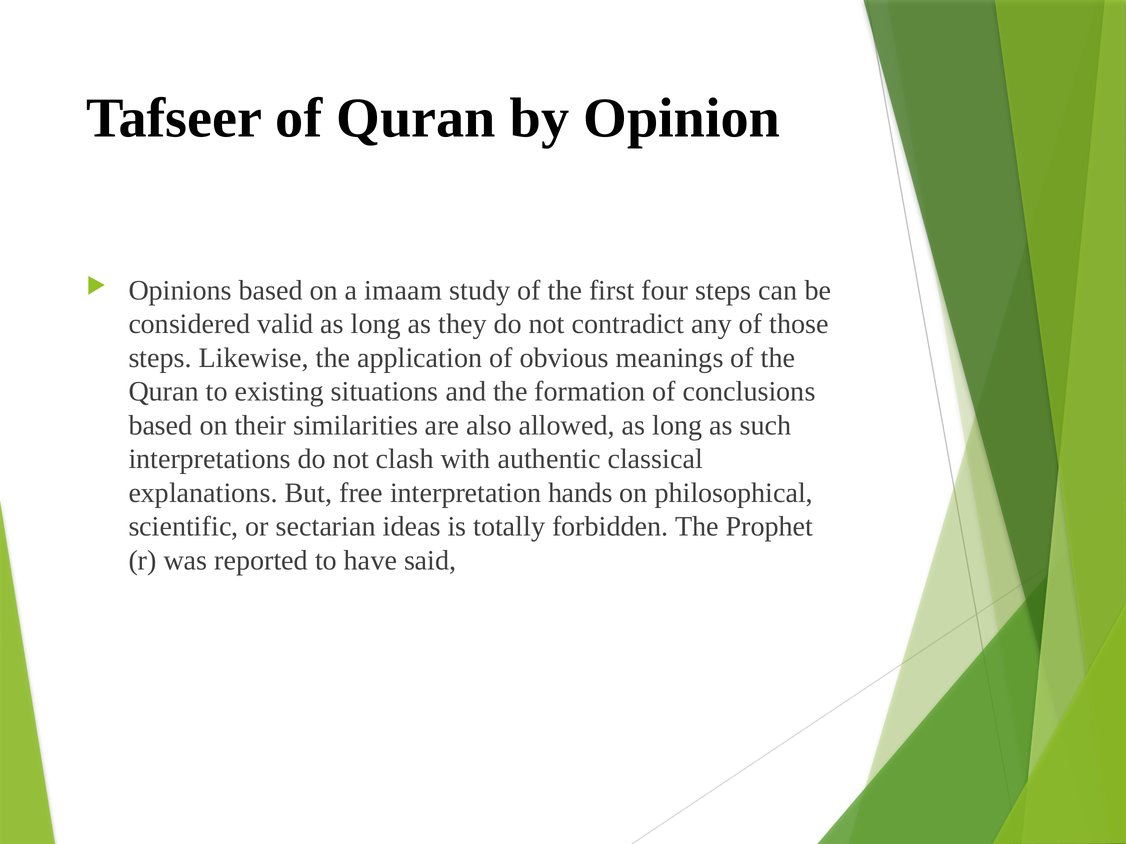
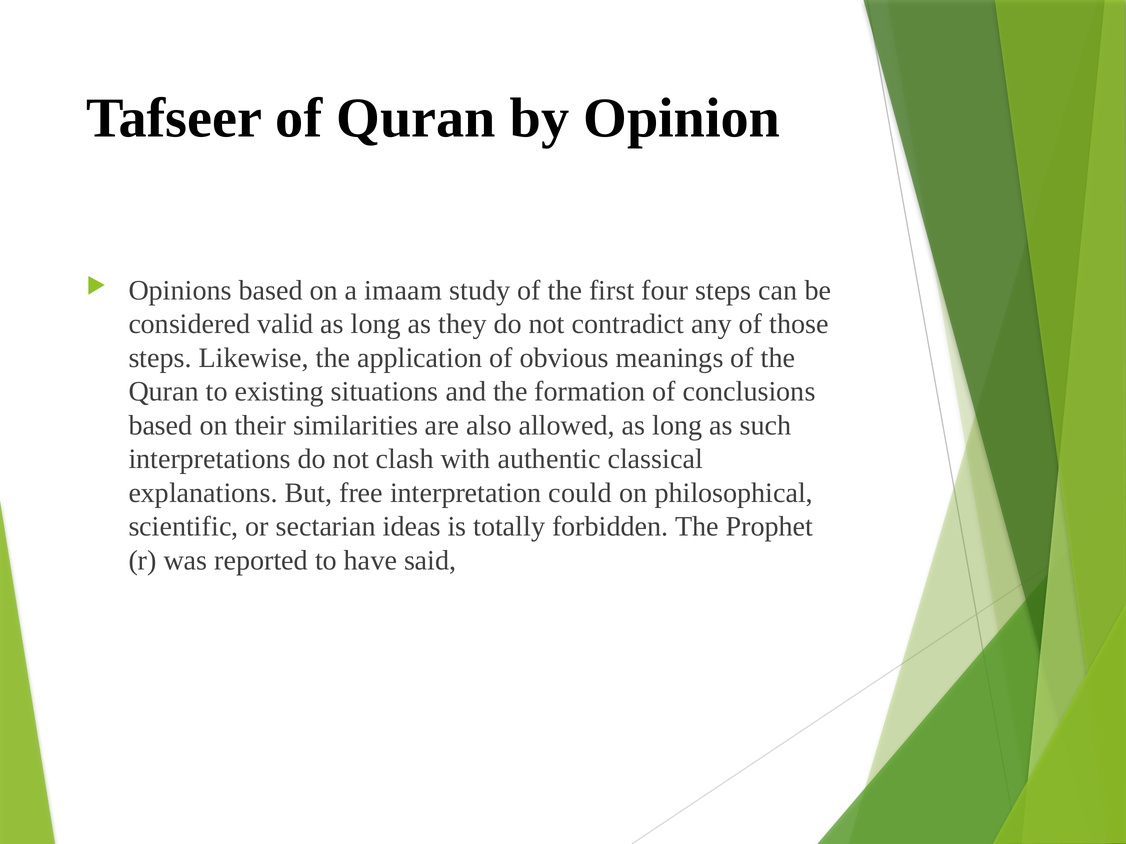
hands: hands -> could
